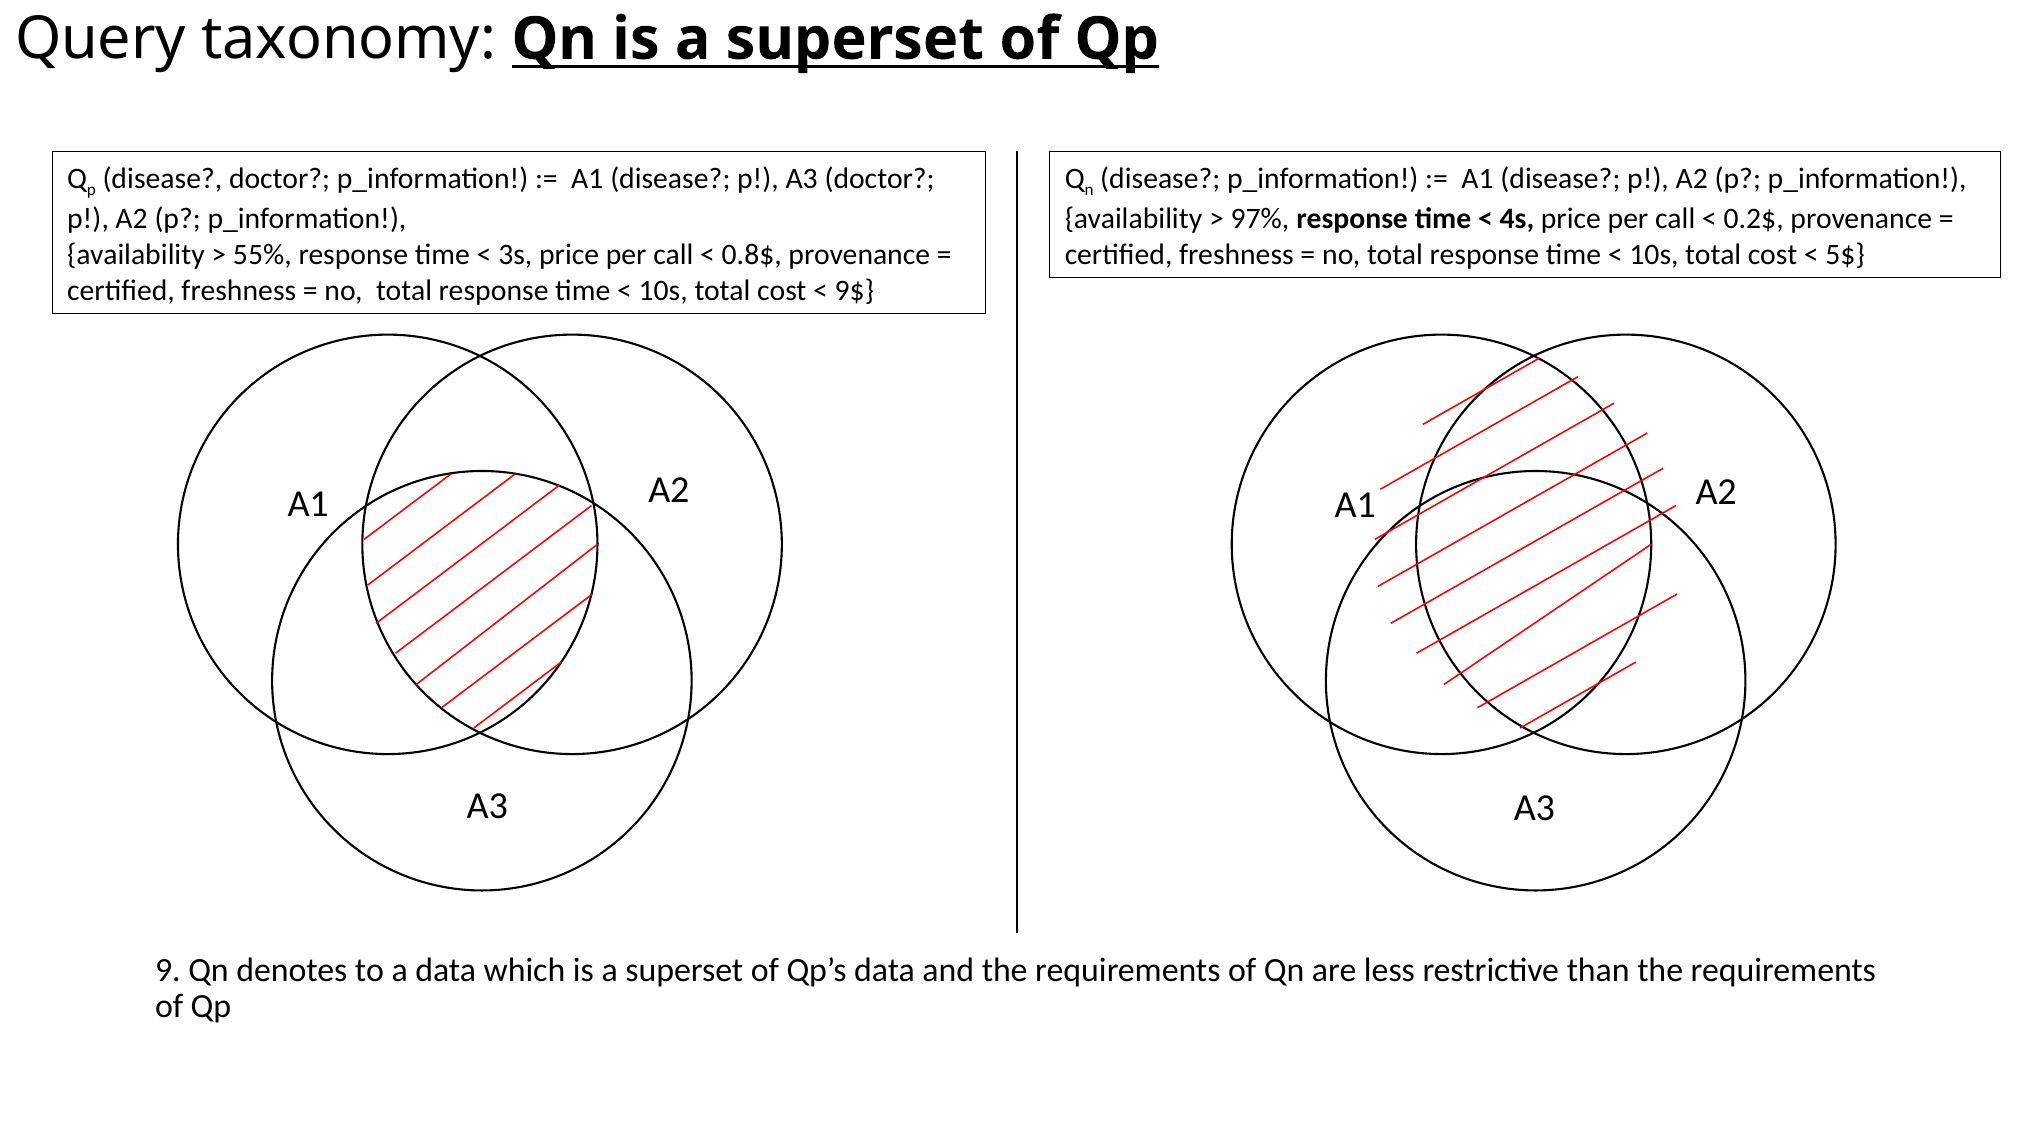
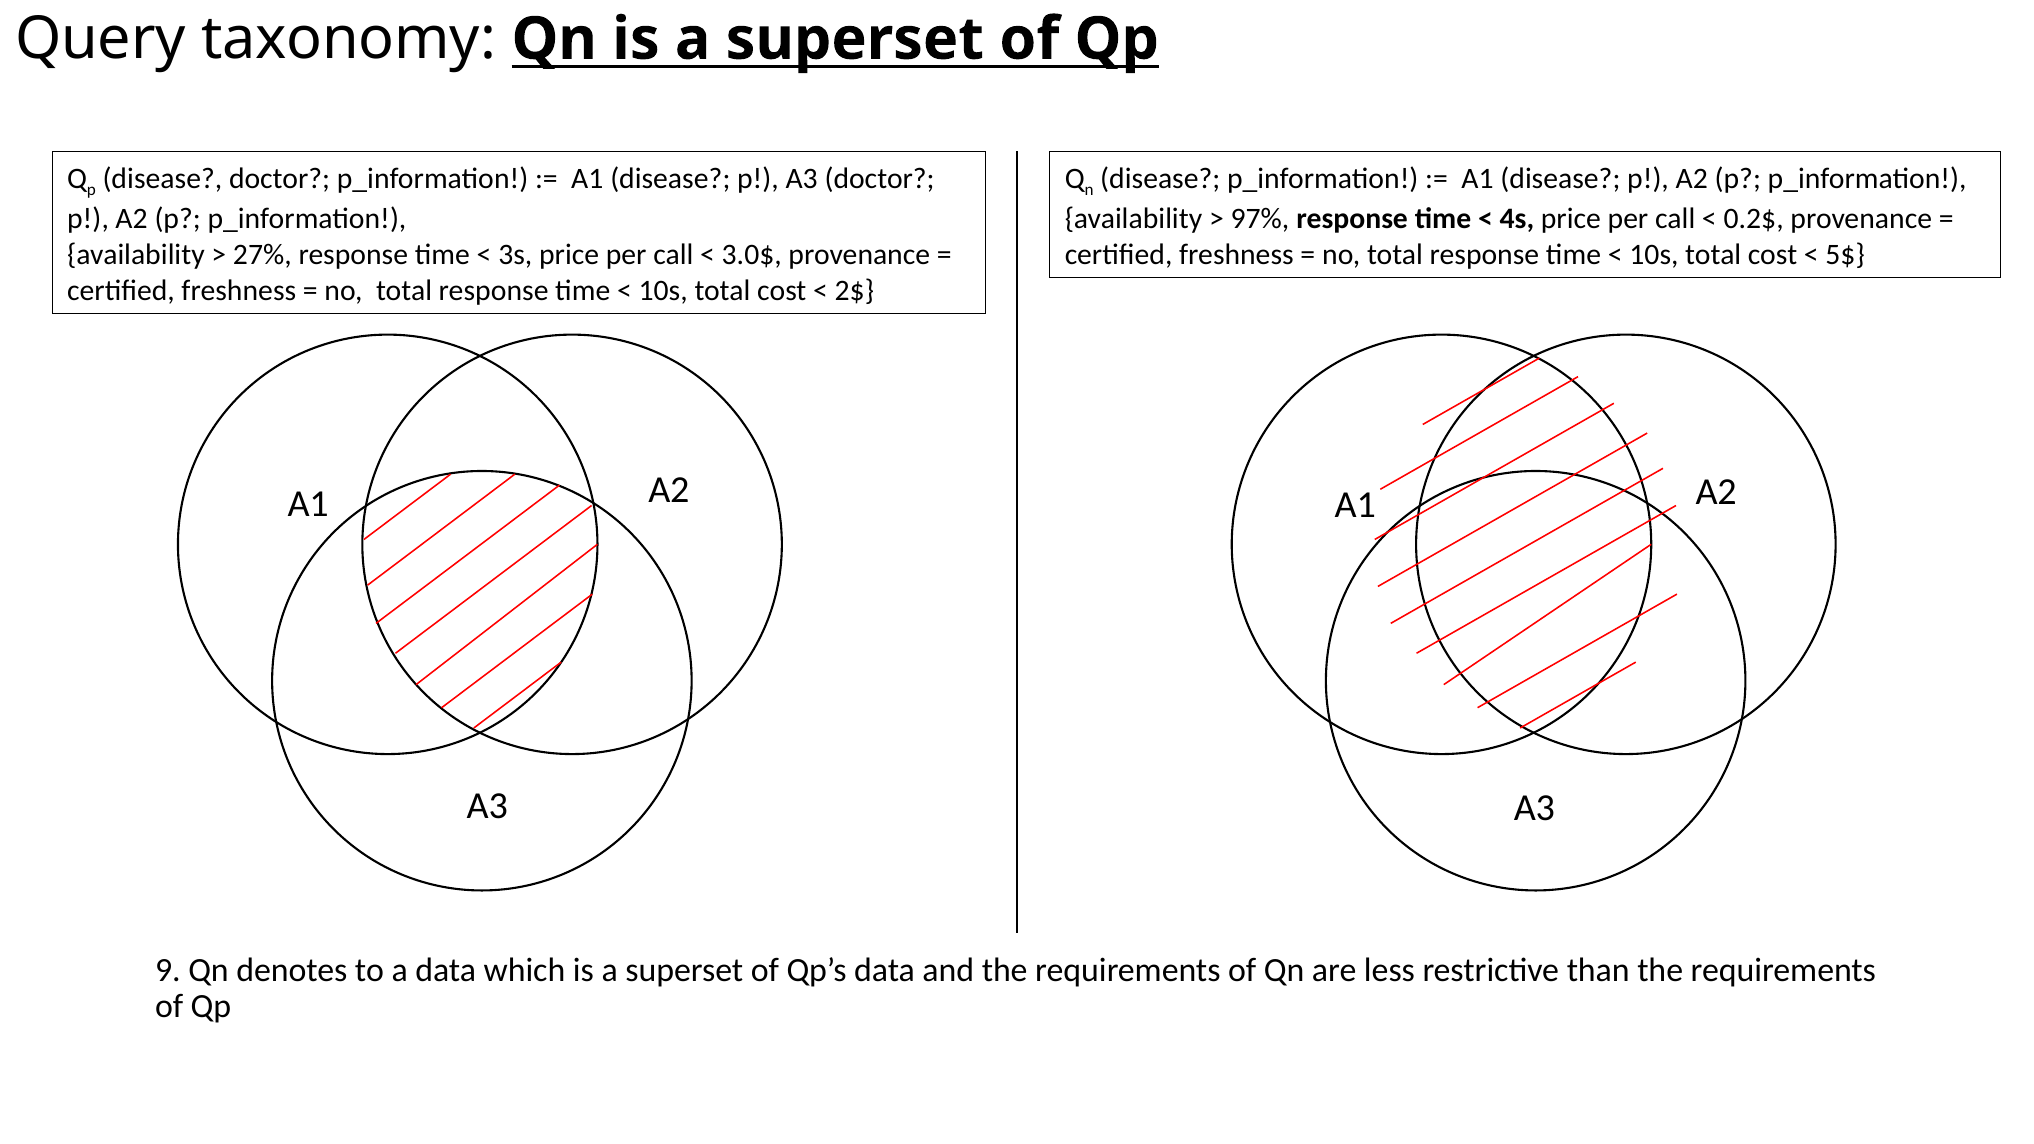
55%: 55% -> 27%
0.8$: 0.8$ -> 3.0$
9$: 9$ -> 2$
